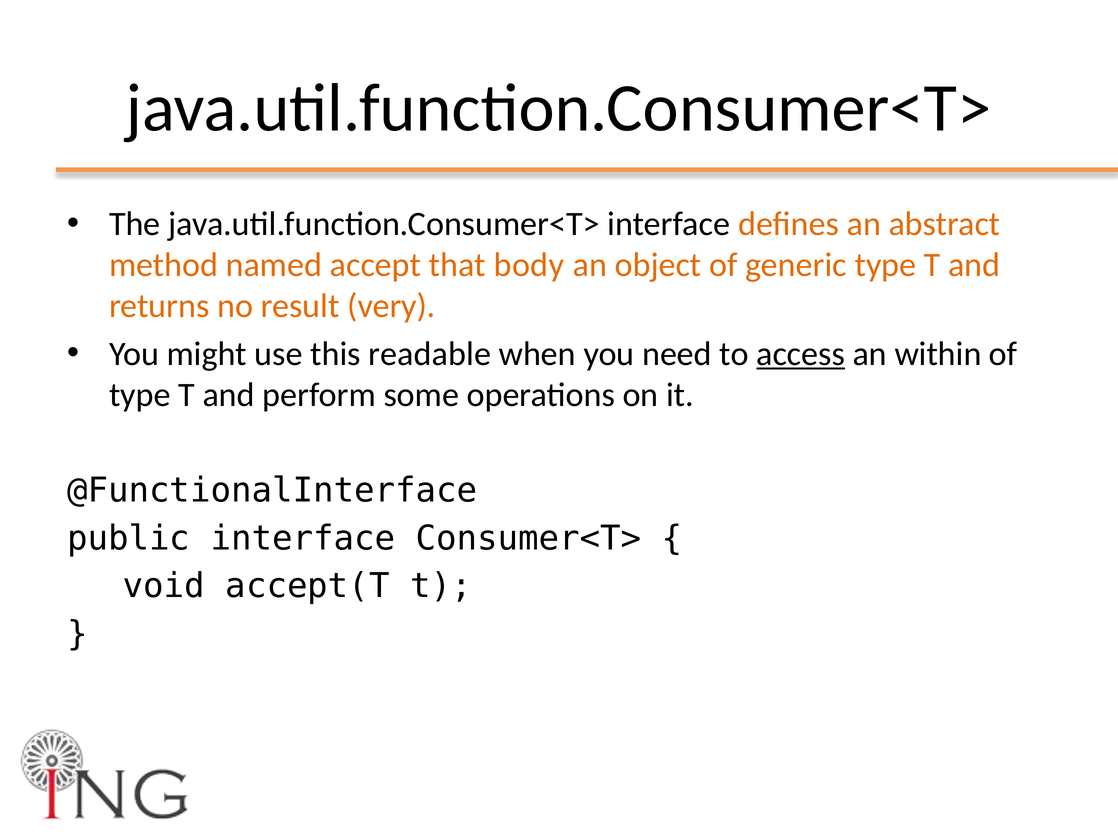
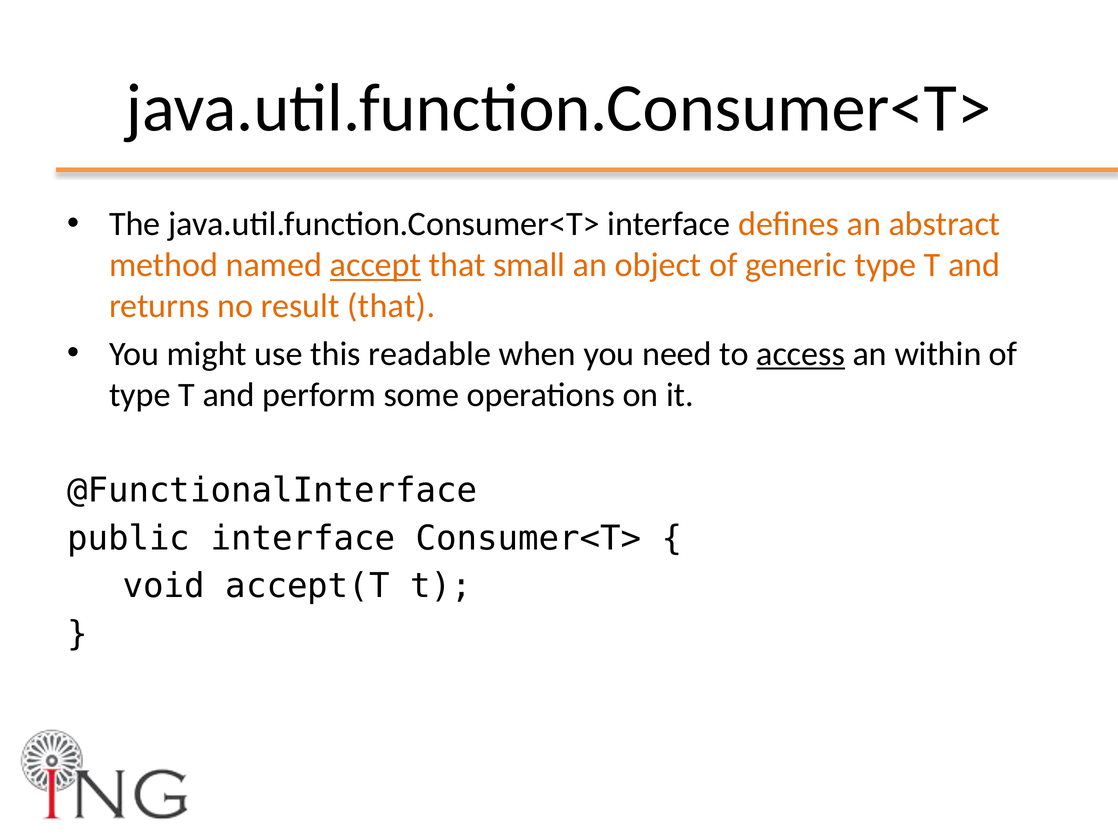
accept underline: none -> present
body: body -> small
result very: very -> that
